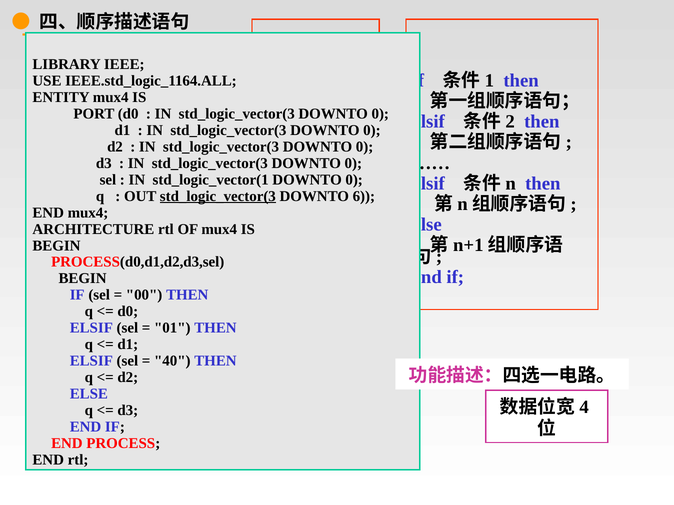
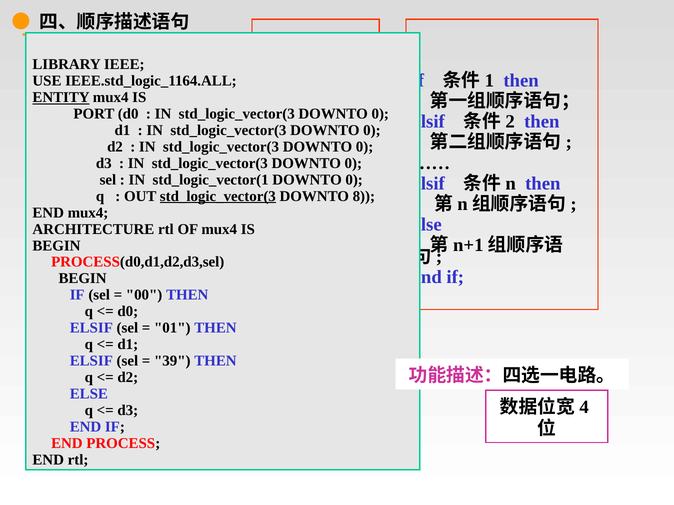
ENTITY underline: none -> present
6: 6 -> 8
40: 40 -> 39
